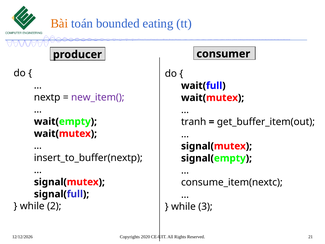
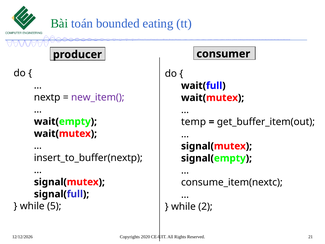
Bài colour: orange -> green
tranh: tranh -> temp
2: 2 -> 5
3: 3 -> 2
